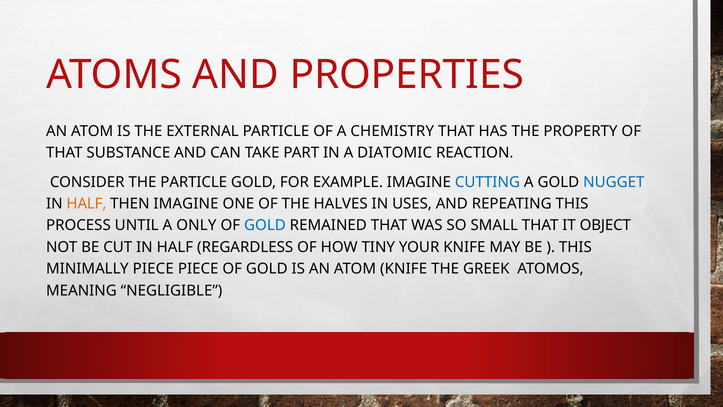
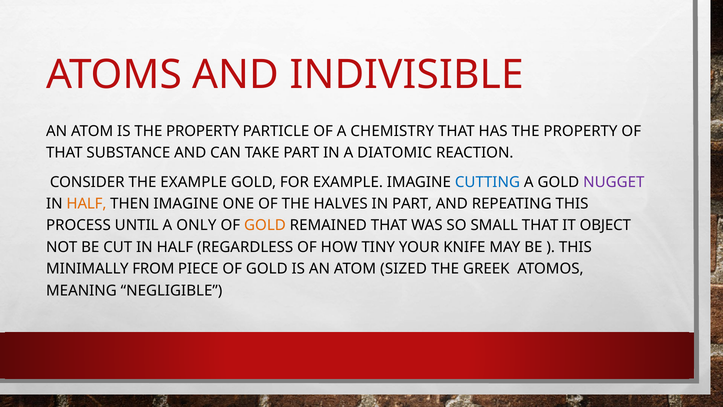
PROPERTIES: PROPERTIES -> INDIVISIBLE
IS THE EXTERNAL: EXTERNAL -> PROPERTY
THE PARTICLE: PARTICLE -> EXAMPLE
NUGGET colour: blue -> purple
IN USES: USES -> PART
GOLD at (265, 225) colour: blue -> orange
MINIMALLY PIECE: PIECE -> FROM
ATOM KNIFE: KNIFE -> SIZED
